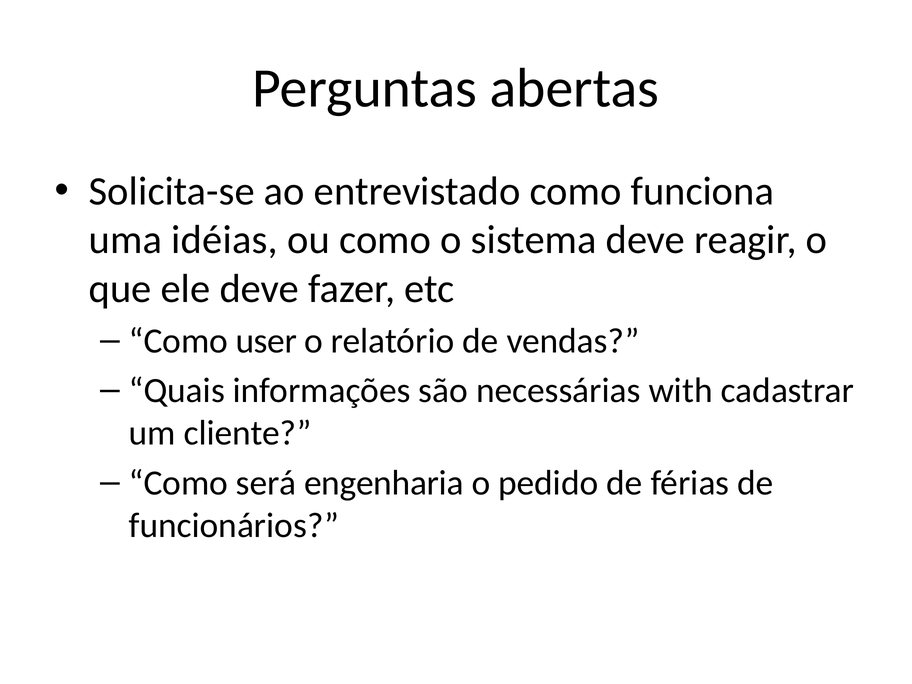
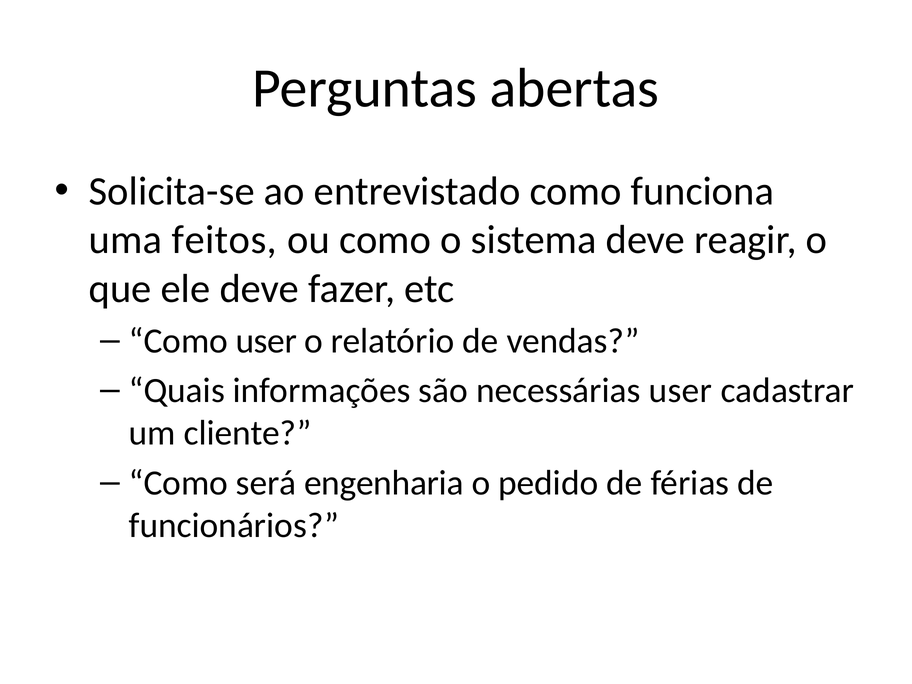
idéias: idéias -> feitos
necessárias with: with -> user
